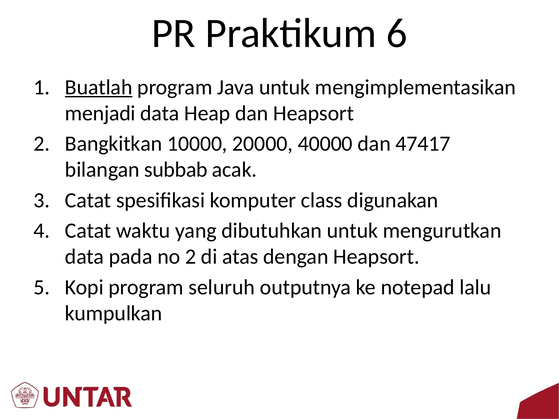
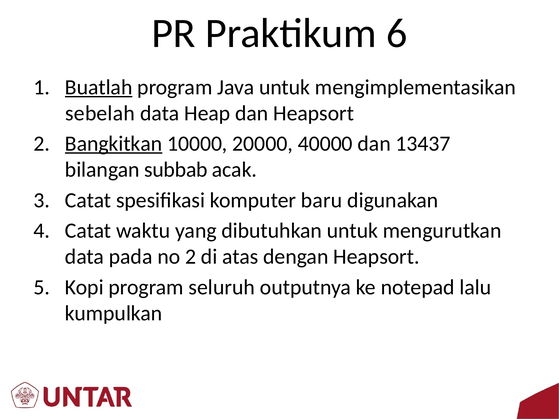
menjadi: menjadi -> sebelah
Bangkitkan underline: none -> present
47417: 47417 -> 13437
class: class -> baru
